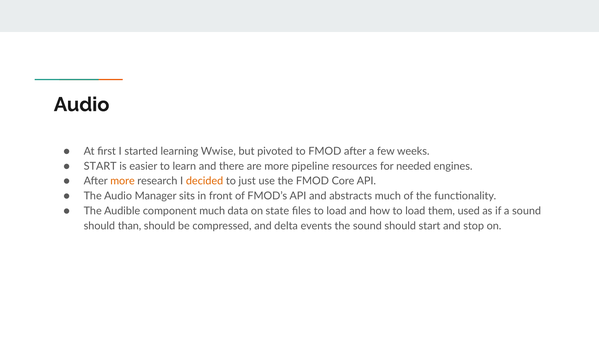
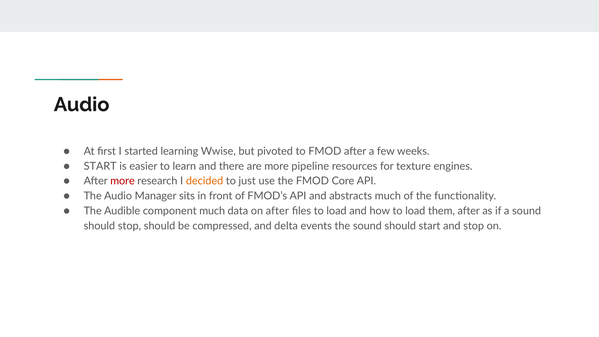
needed: needed -> texture
more at (122, 181) colour: orange -> red
on state: state -> after
them used: used -> after
should than: than -> stop
